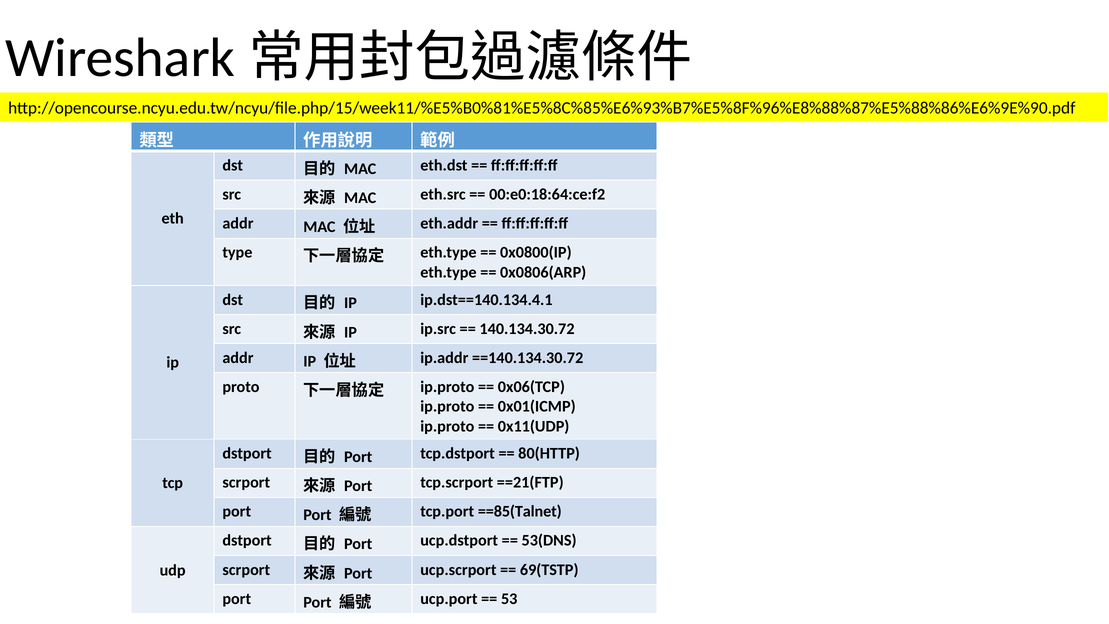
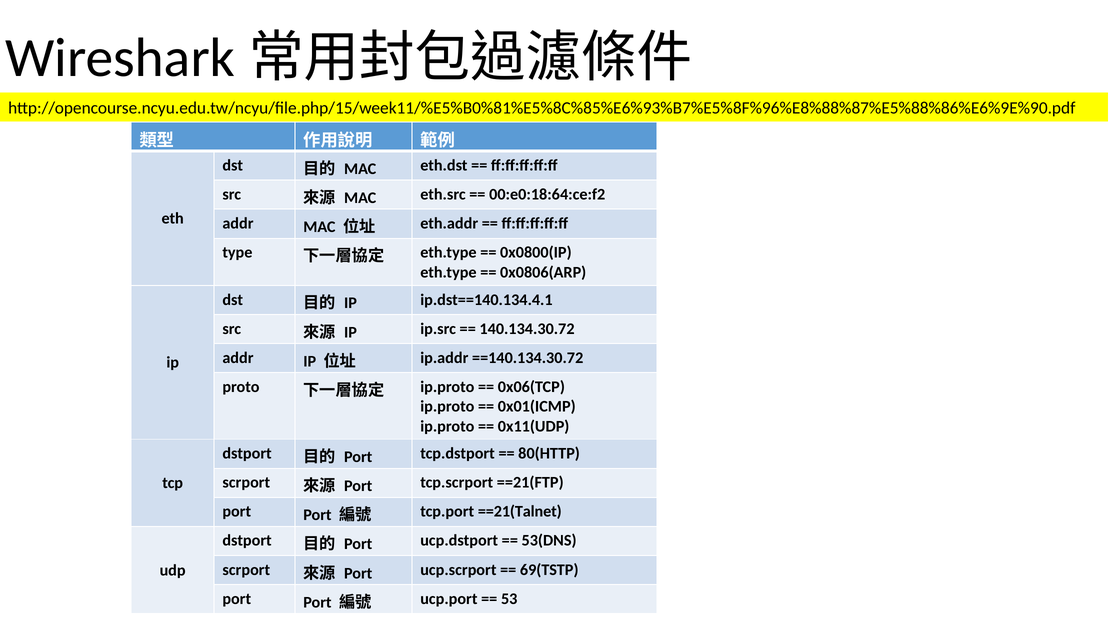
==85(Talnet: ==85(Talnet -> ==21(Talnet
